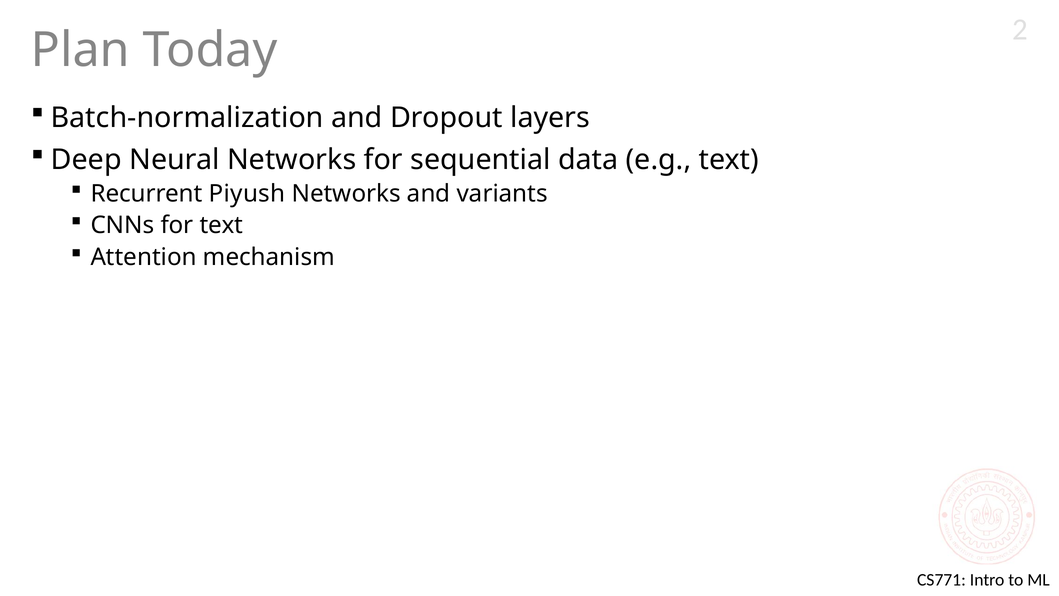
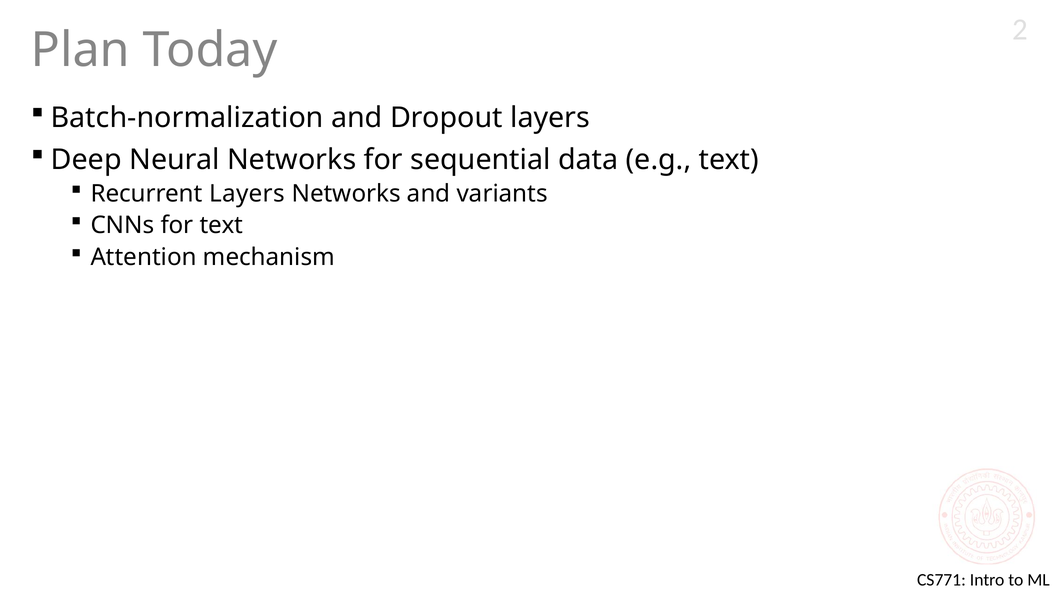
Recurrent Piyush: Piyush -> Layers
